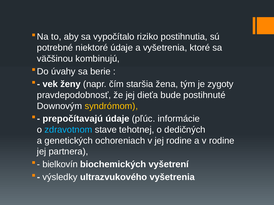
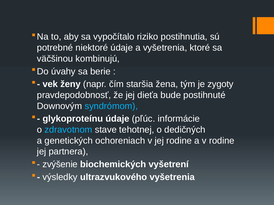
syndrómom colour: yellow -> light blue
prepočítavajú: prepočítavajú -> glykoproteínu
bielkovín: bielkovín -> zvýšenie
